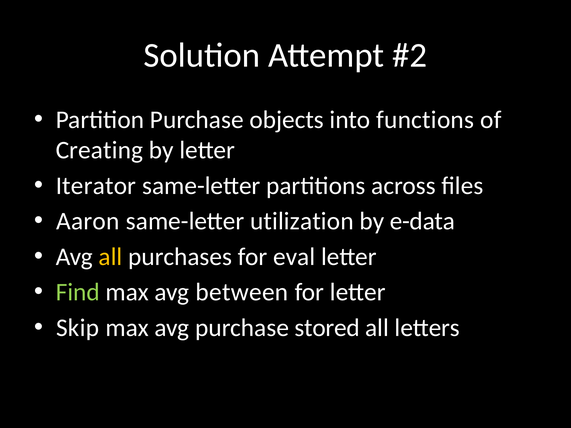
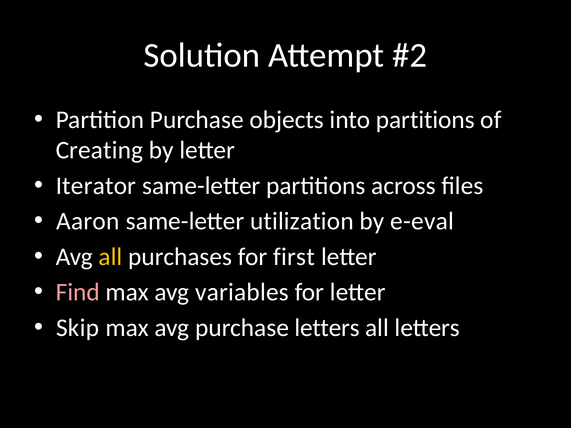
into functions: functions -> partitions
e-data: e-data -> e-eval
eval: eval -> first
Find colour: light green -> pink
between: between -> variables
purchase stored: stored -> letters
